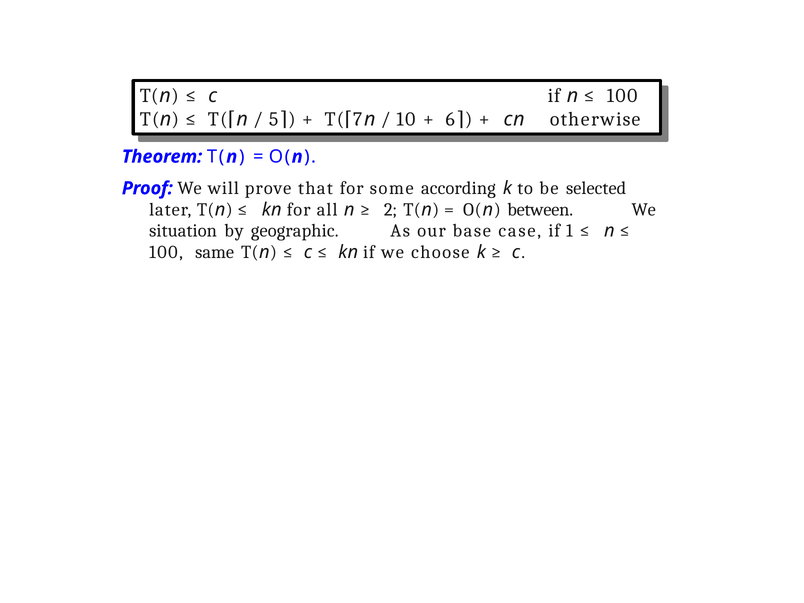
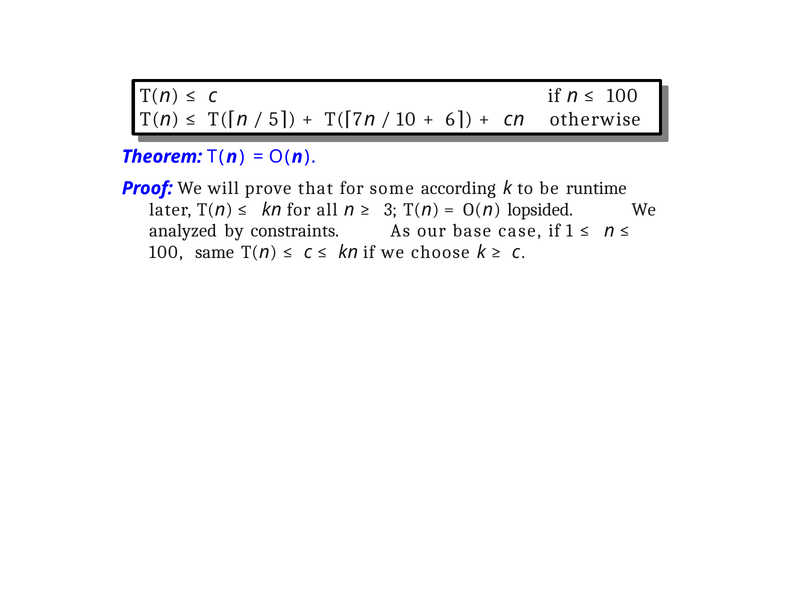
selected: selected -> runtime
2: 2 -> 3
between: between -> lopsided
situation: situation -> analyzed
geographic: geographic -> constraints
